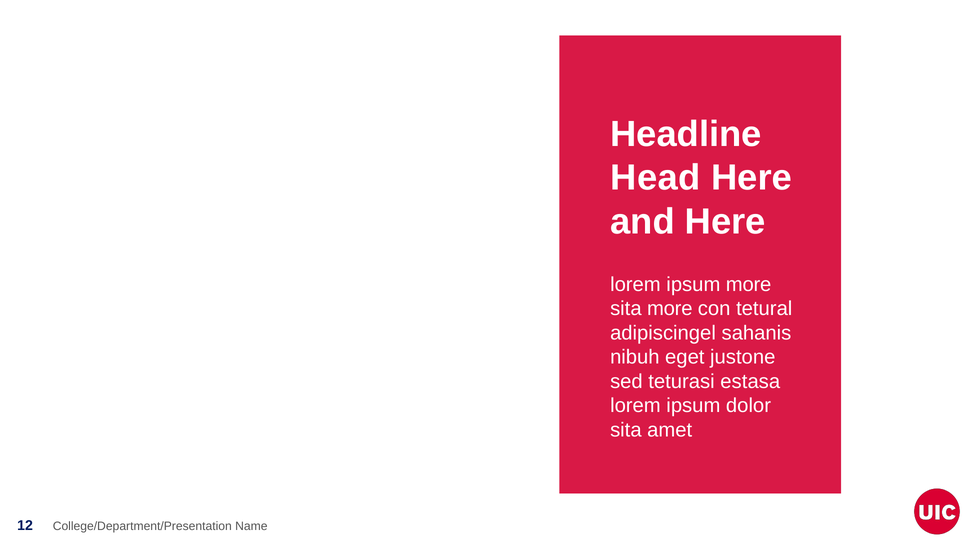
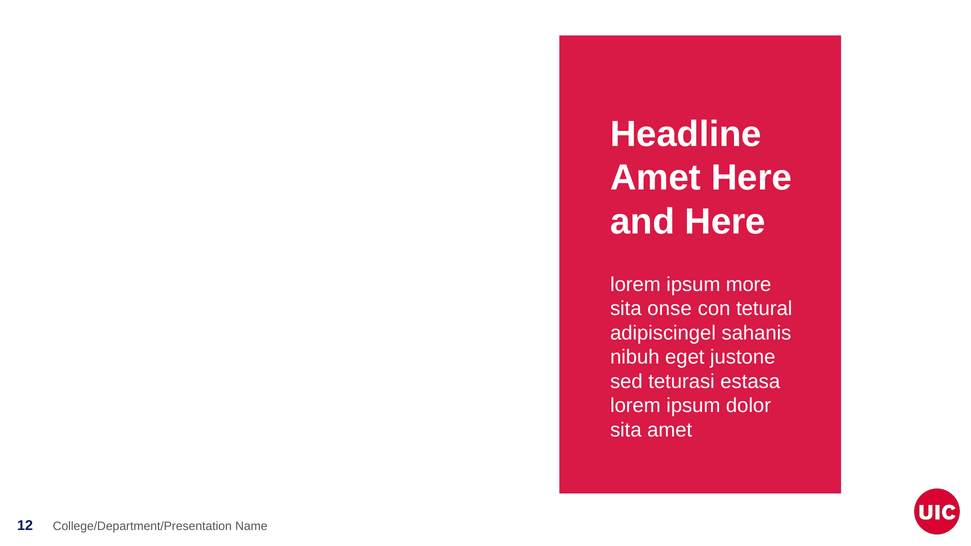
Head at (655, 178): Head -> Amet
sita more: more -> onse
